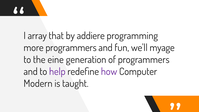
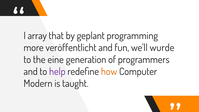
addiere: addiere -> geplant
more programmers: programmers -> veröffentlicht
myage: myage -> wurde
how colour: purple -> orange
